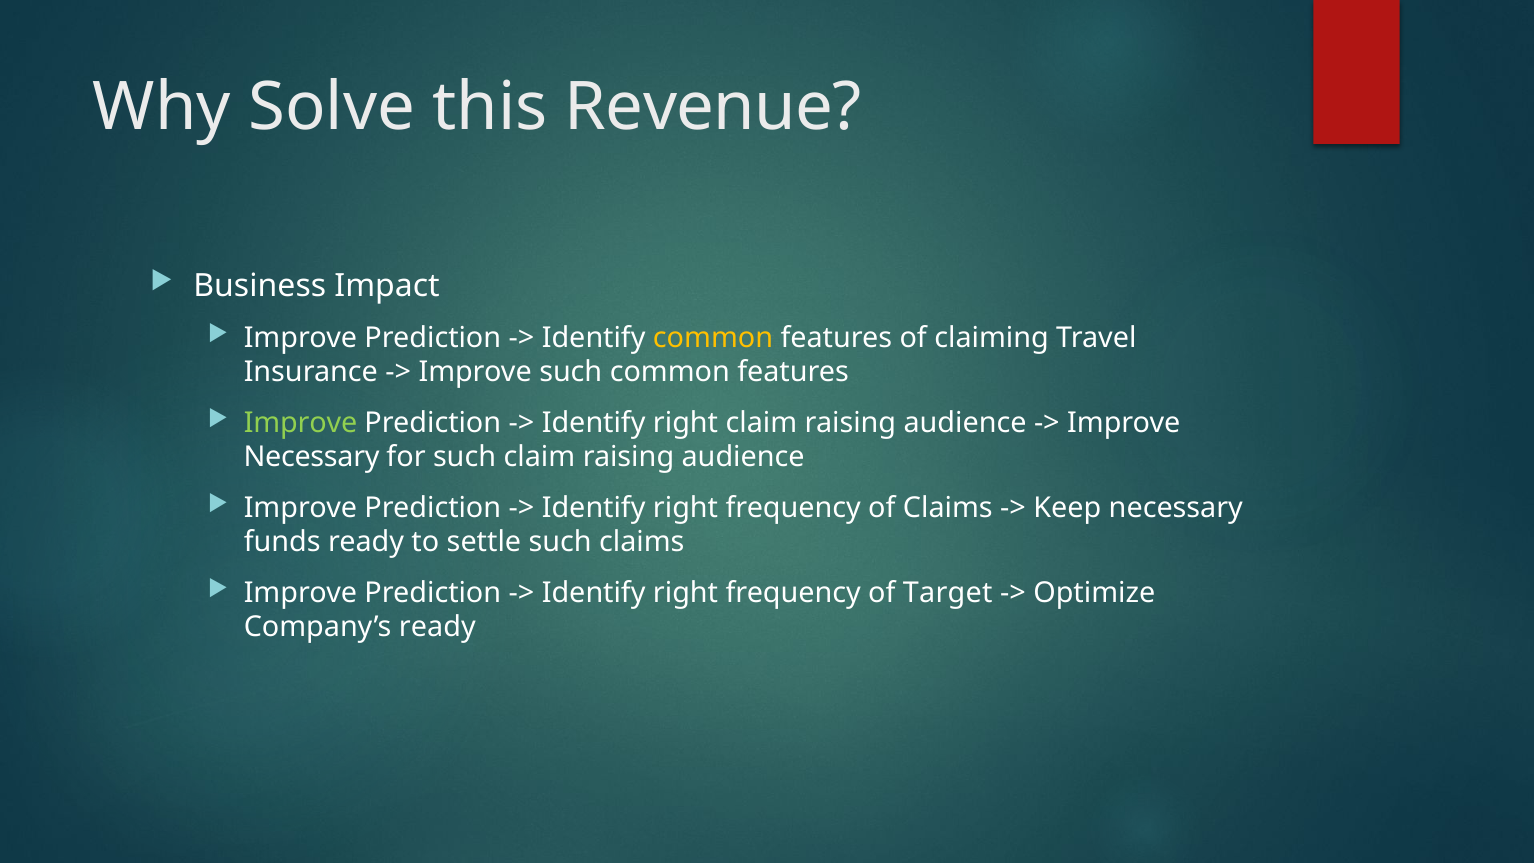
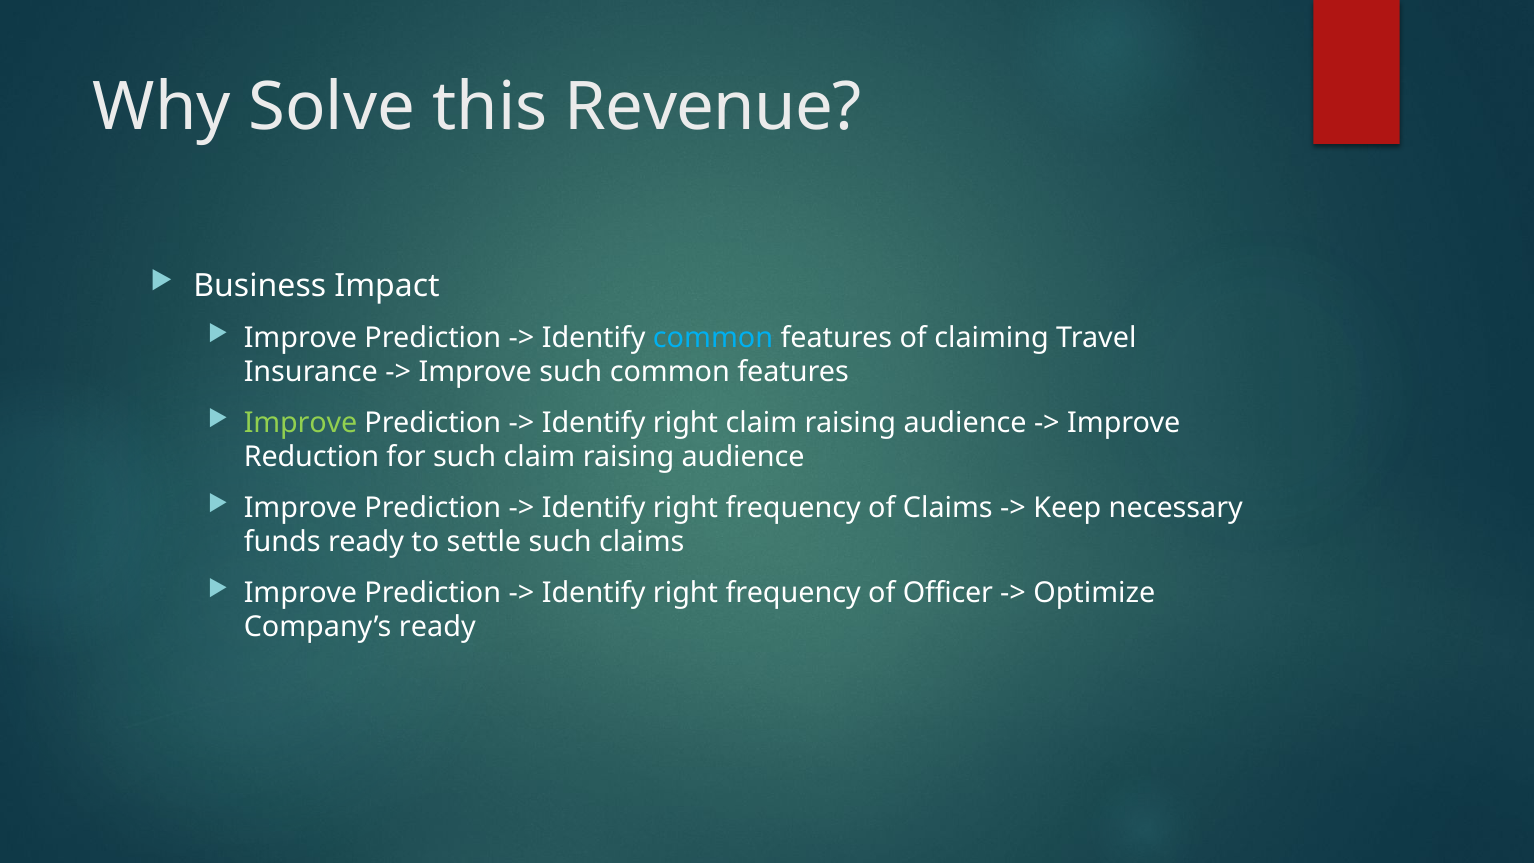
common at (713, 338) colour: yellow -> light blue
Necessary at (312, 457): Necessary -> Reduction
Target: Target -> Officer
